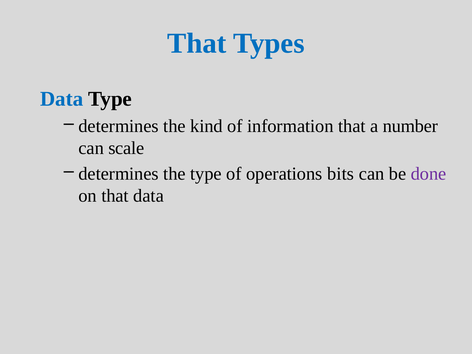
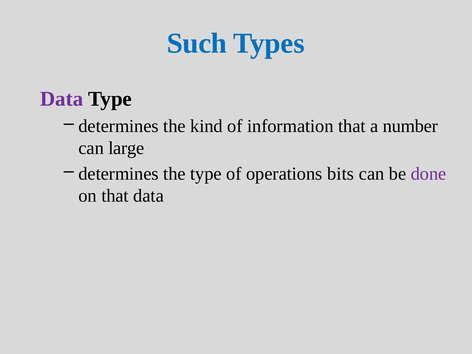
That at (197, 43): That -> Such
Data at (62, 99) colour: blue -> purple
scale: scale -> large
